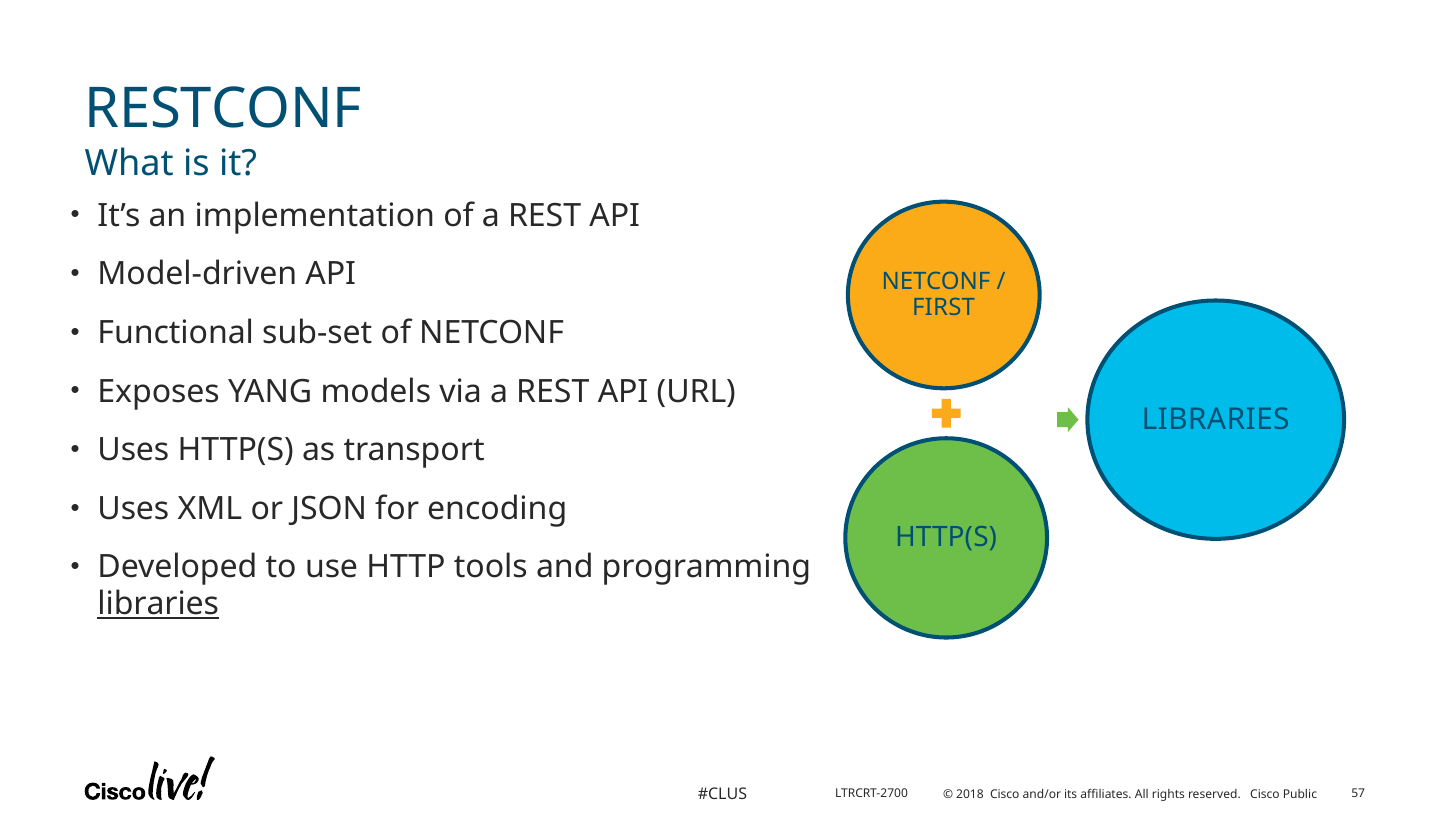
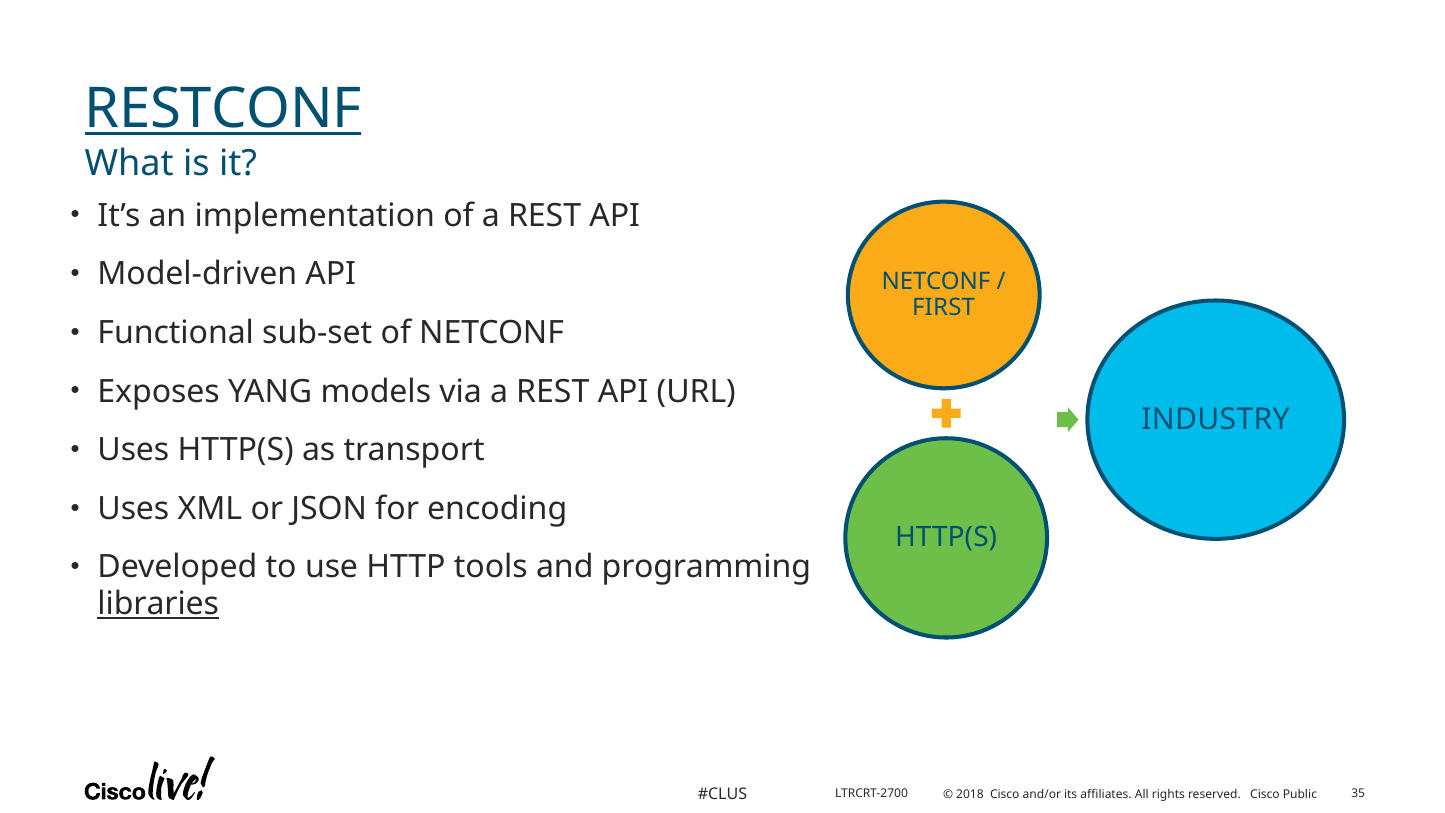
RESTCONF underline: none -> present
LIBRARIES at (1216, 419): LIBRARIES -> INDUSTRY
57: 57 -> 35
